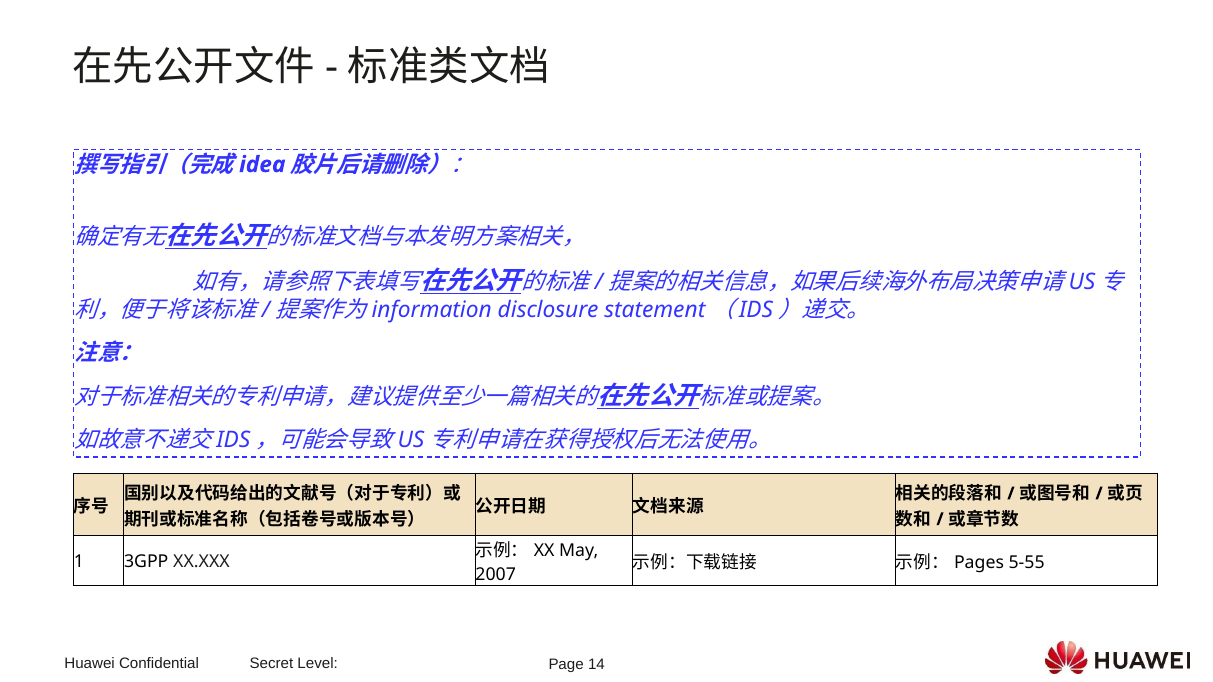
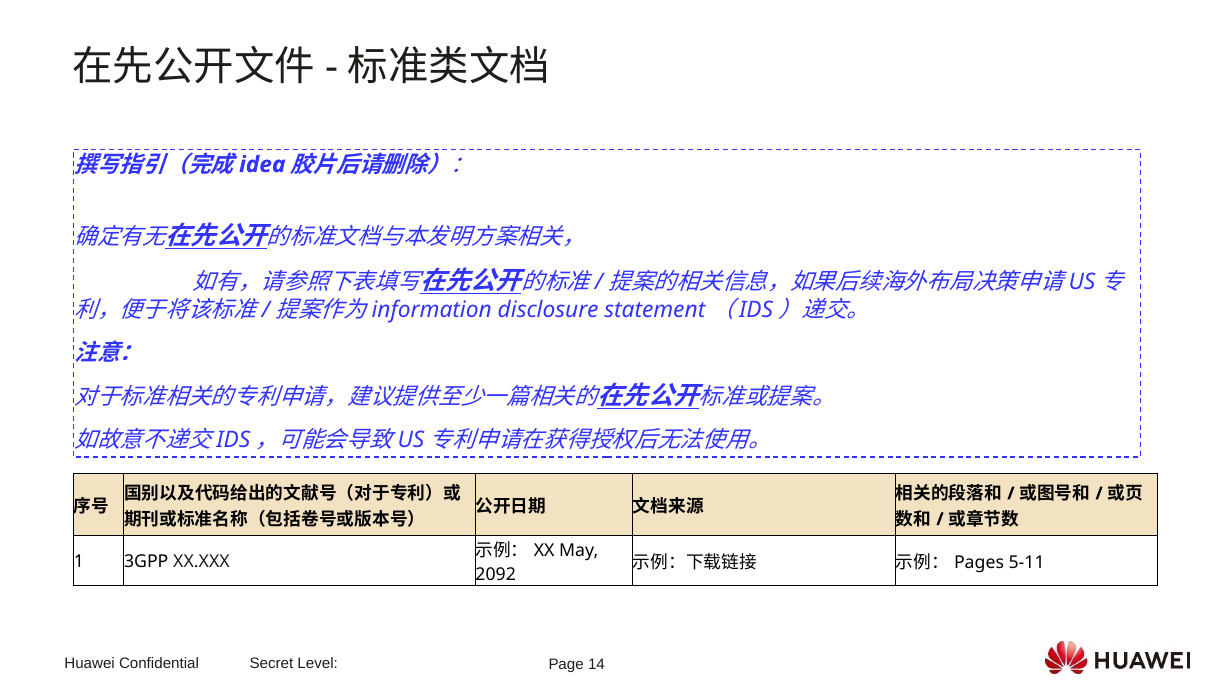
5-55: 5-55 -> 5-11
2007: 2007 -> 2092
